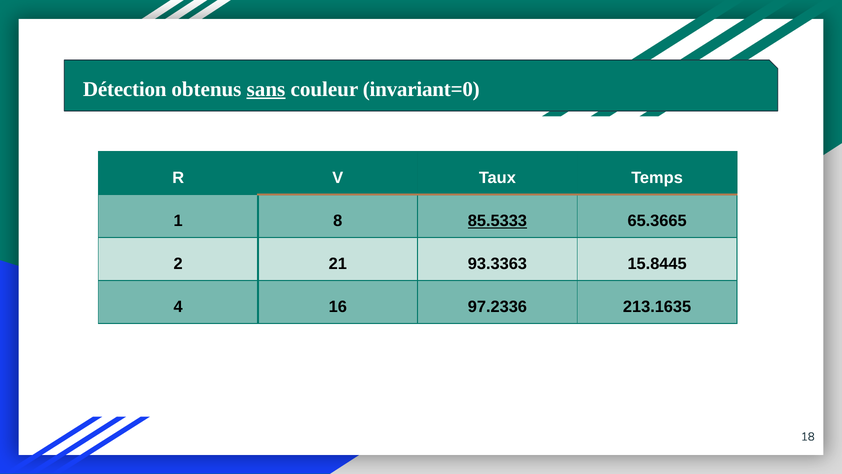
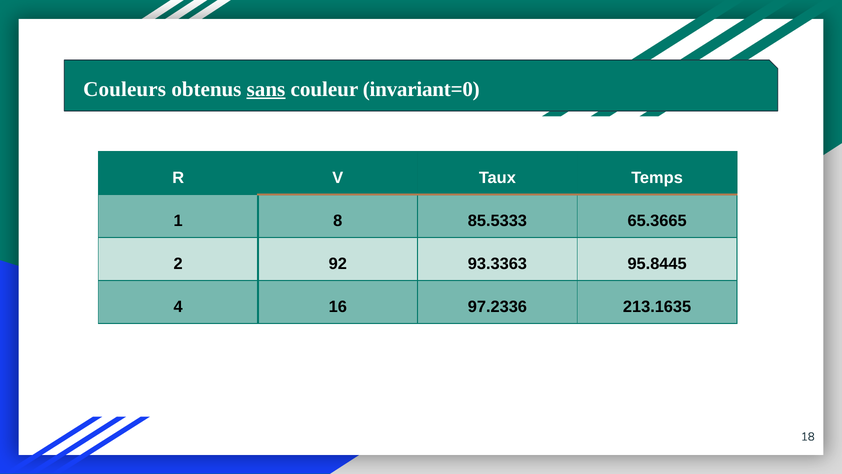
Détection: Détection -> Couleurs
85.5333 underline: present -> none
21: 21 -> 92
15.8445: 15.8445 -> 95.8445
